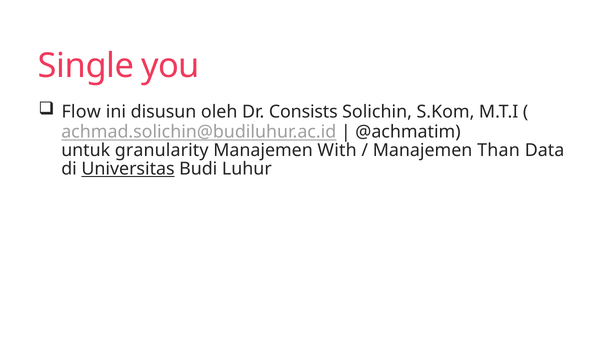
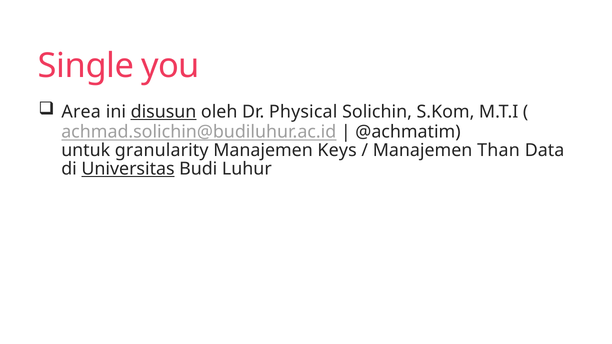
Flow: Flow -> Area
disusun underline: none -> present
Consists: Consists -> Physical
With: With -> Keys
